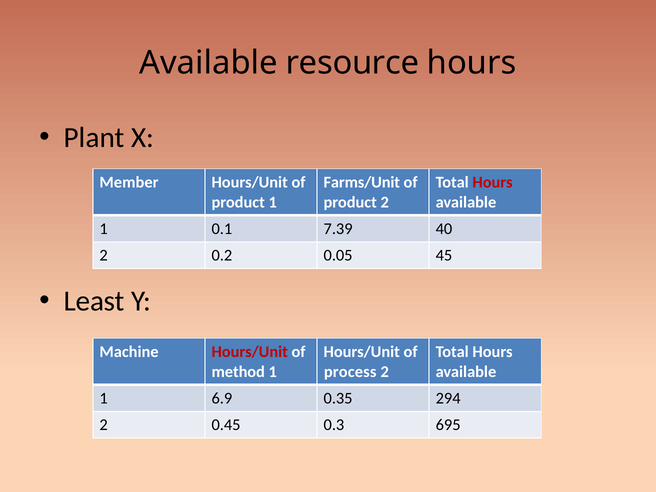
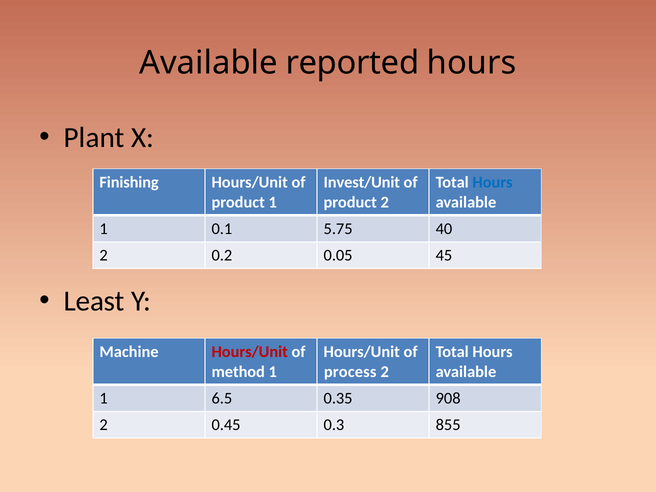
resource: resource -> reported
Member: Member -> Finishing
Farms/Unit: Farms/Unit -> Invest/Unit
Hours at (493, 182) colour: red -> blue
7.39: 7.39 -> 5.75
6.9: 6.9 -> 6.5
294: 294 -> 908
695: 695 -> 855
